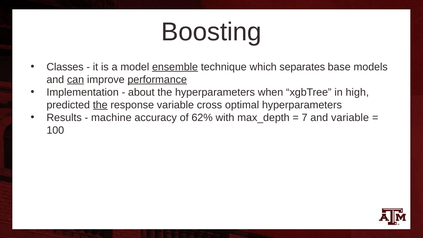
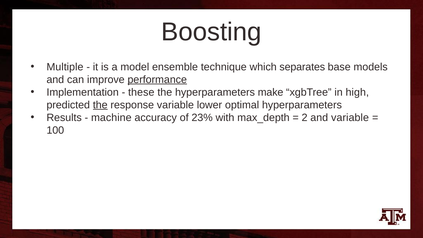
Classes: Classes -> Multiple
ensemble underline: present -> none
can underline: present -> none
about: about -> these
when: when -> make
cross: cross -> lower
62%: 62% -> 23%
7: 7 -> 2
